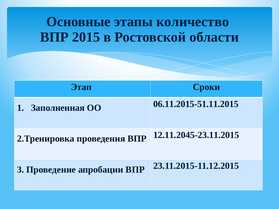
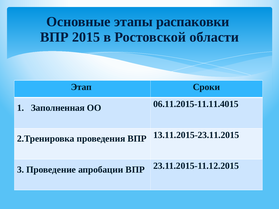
количество: количество -> распаковки
06.11.2015-51.11.2015: 06.11.2015-51.11.2015 -> 06.11.2015-11.11.4015
12.11.2045-23.11.2015: 12.11.2045-23.11.2015 -> 13.11.2015-23.11.2015
